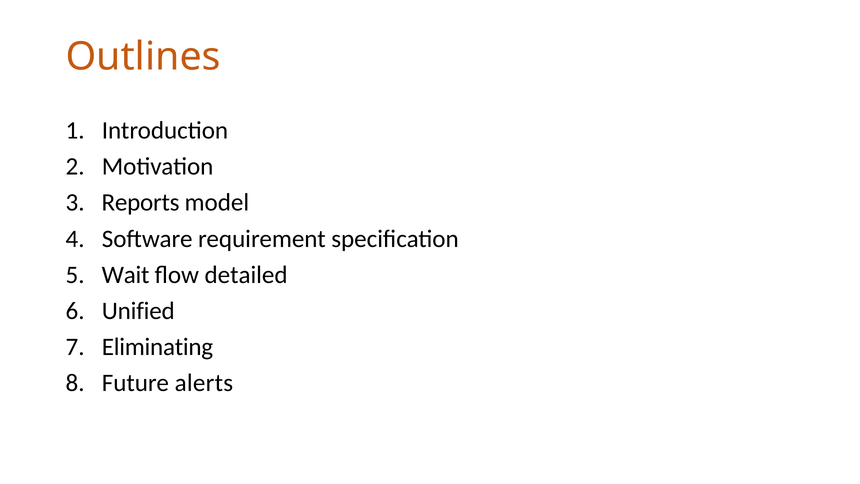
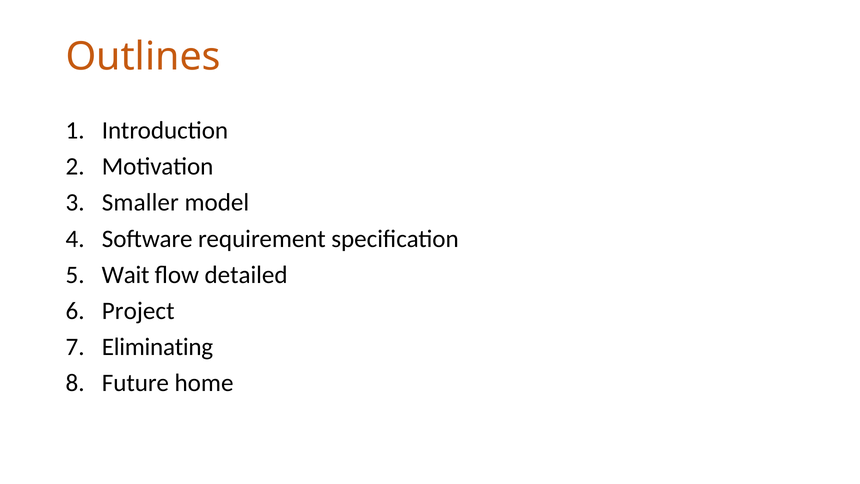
Reports: Reports -> Smaller
Unified: Unified -> Project
alerts: alerts -> home
